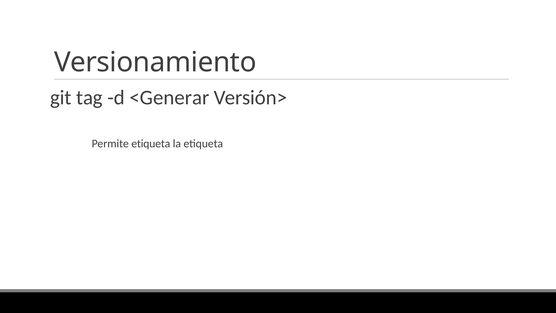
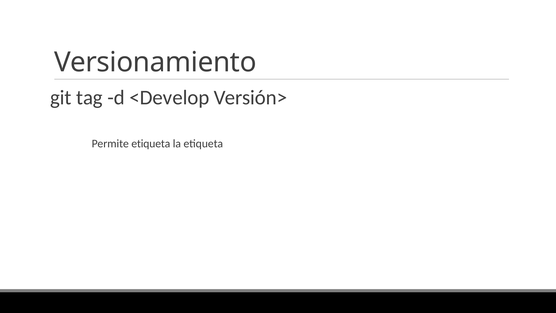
<Generar: <Generar -> <Develop
